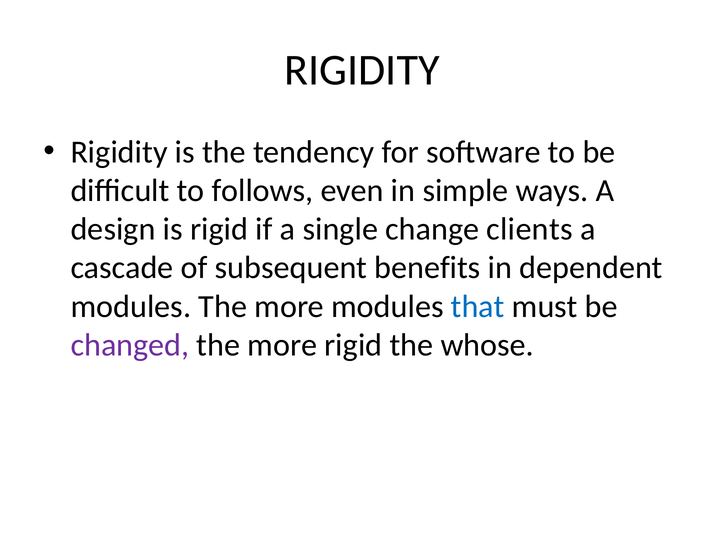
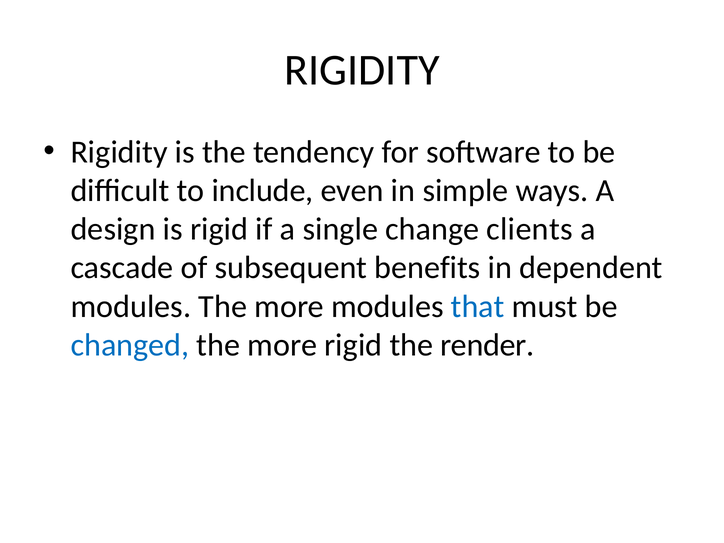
follows: follows -> include
changed colour: purple -> blue
whose: whose -> render
